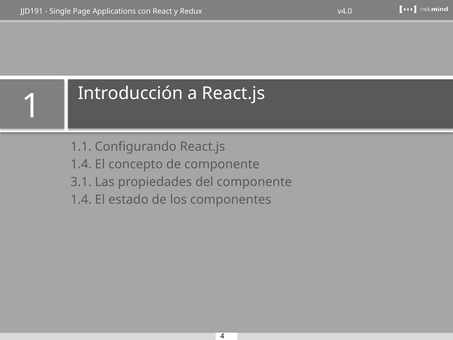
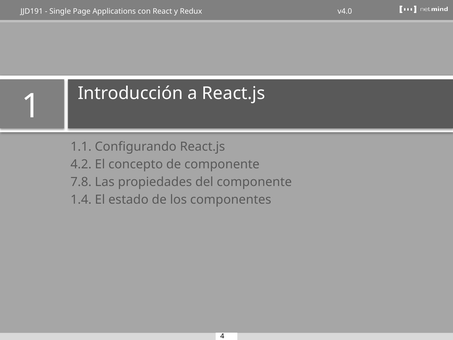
1.4 at (81, 164): 1.4 -> 4.2
3.1: 3.1 -> 7.8
